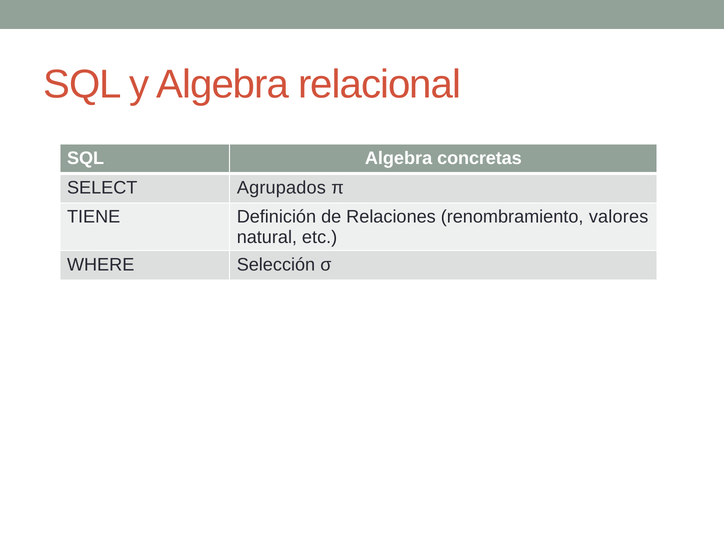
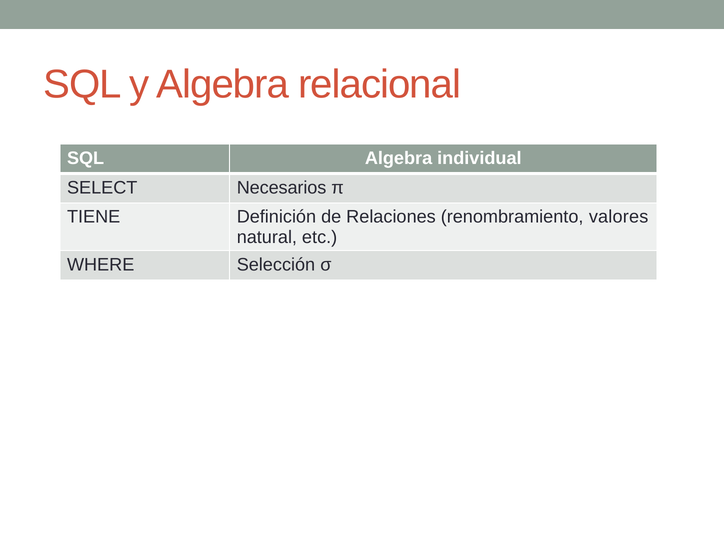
concretas: concretas -> individual
Agrupados: Agrupados -> Necesarios
